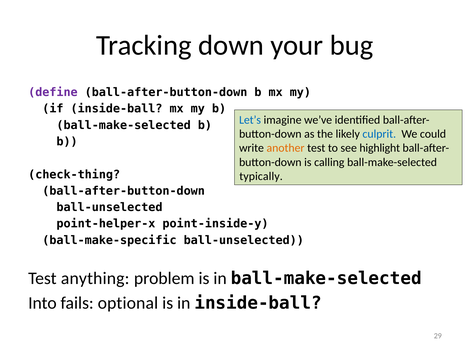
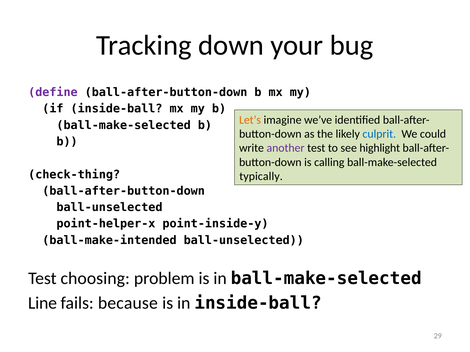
Let’s colour: blue -> orange
another colour: orange -> purple
ball-make-specific: ball-make-specific -> ball-make-intended
anything: anything -> choosing
Into: Into -> Line
optional: optional -> because
